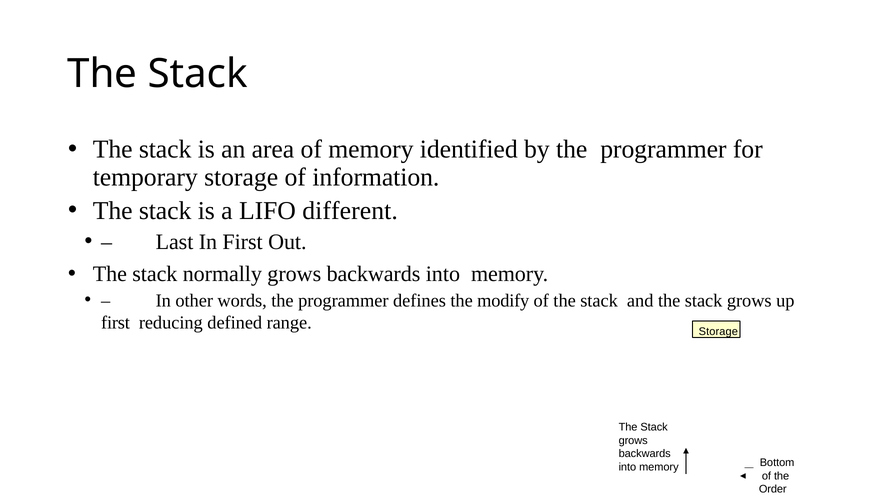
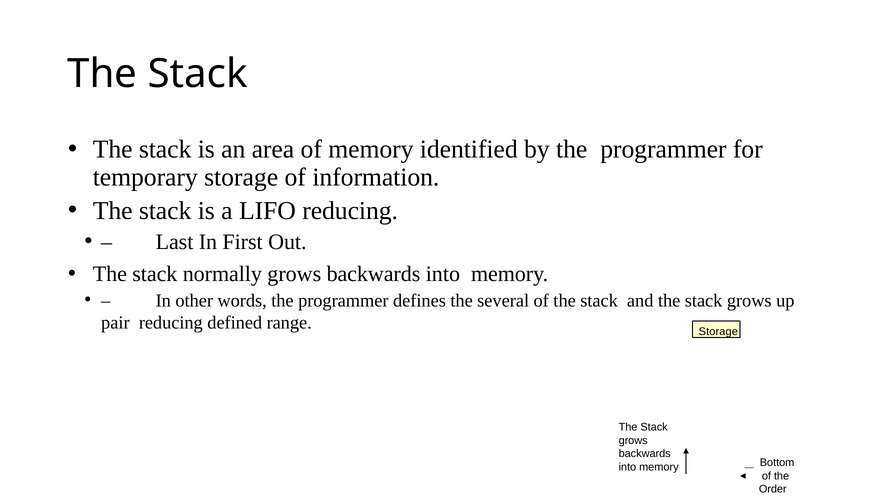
LIFO different: different -> reducing
modify: modify -> several
first at (115, 322): first -> pair
